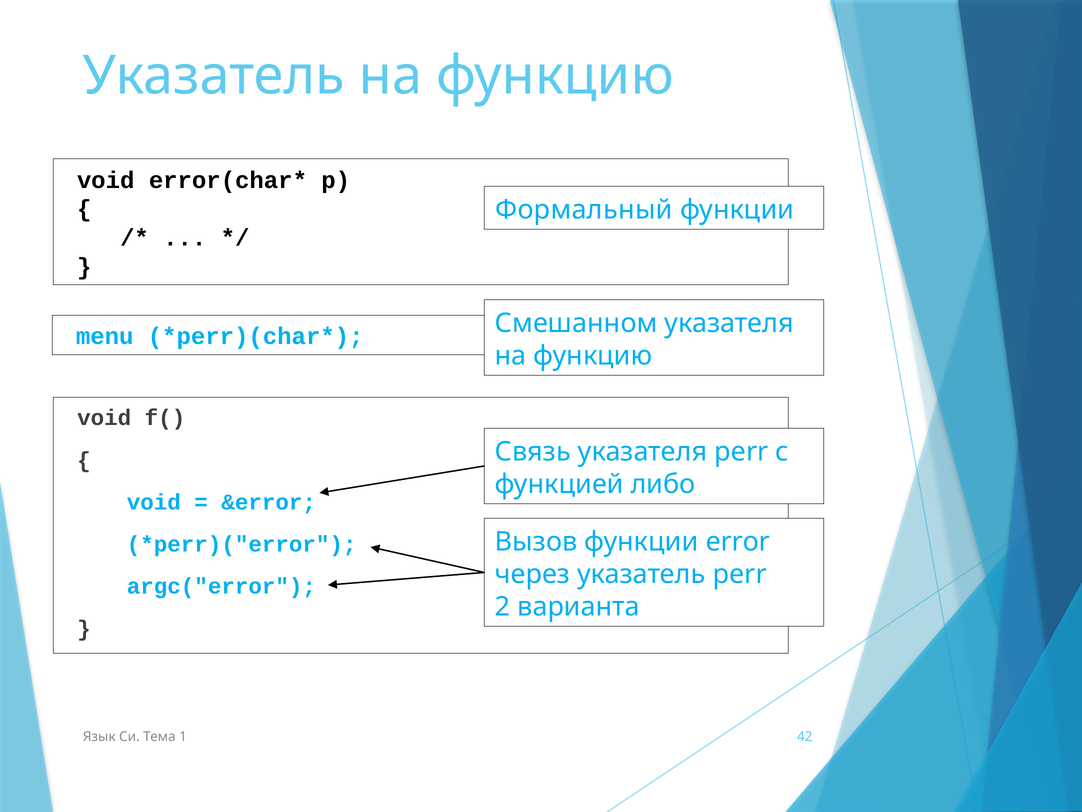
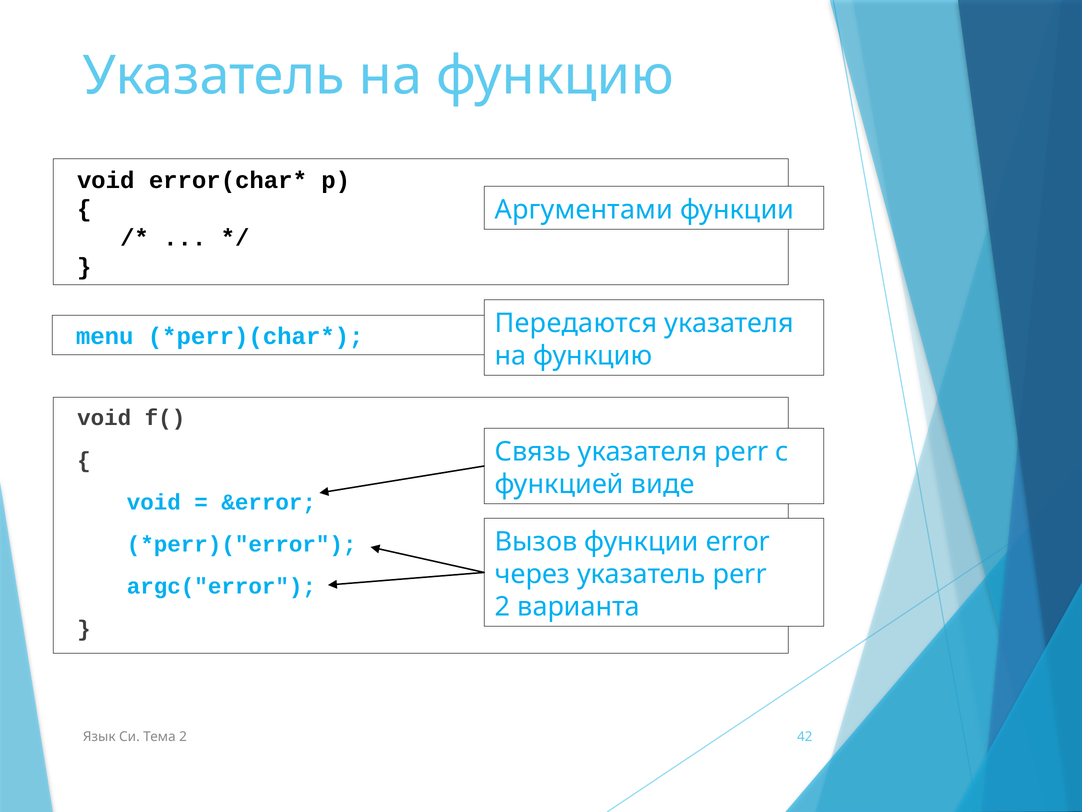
Формальный: Формальный -> Аргументами
Смешанном: Смешанном -> Передаются
либо: либо -> виде
Тема 1: 1 -> 2
